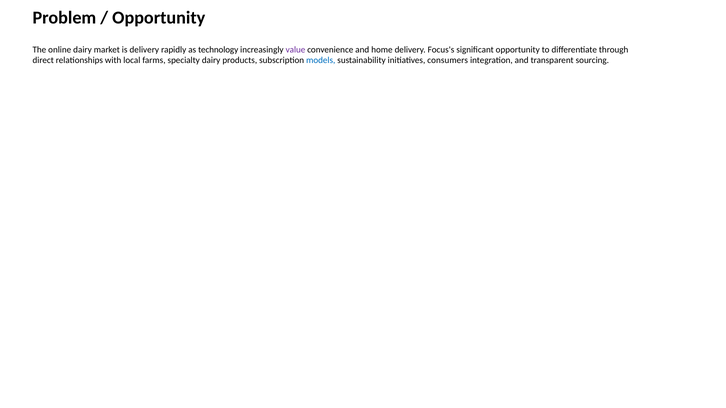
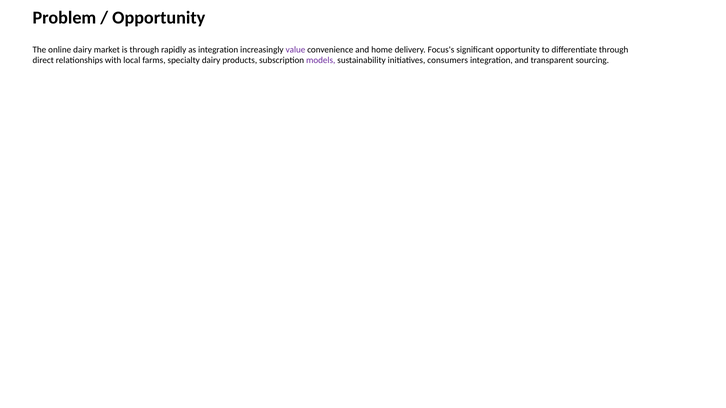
is delivery: delivery -> through
as technology: technology -> integration
models colour: blue -> purple
